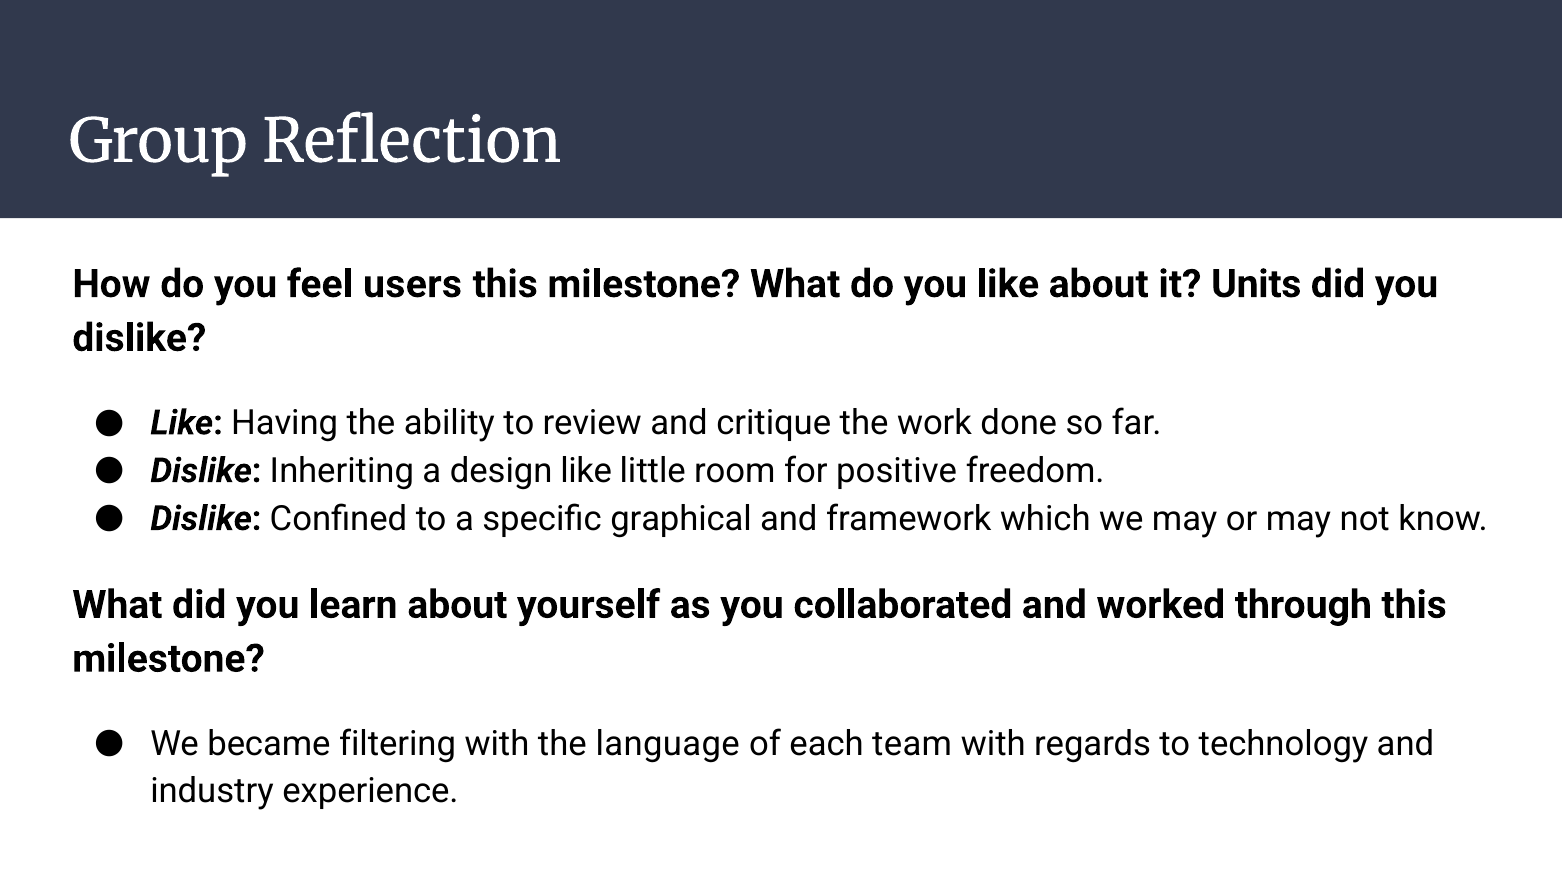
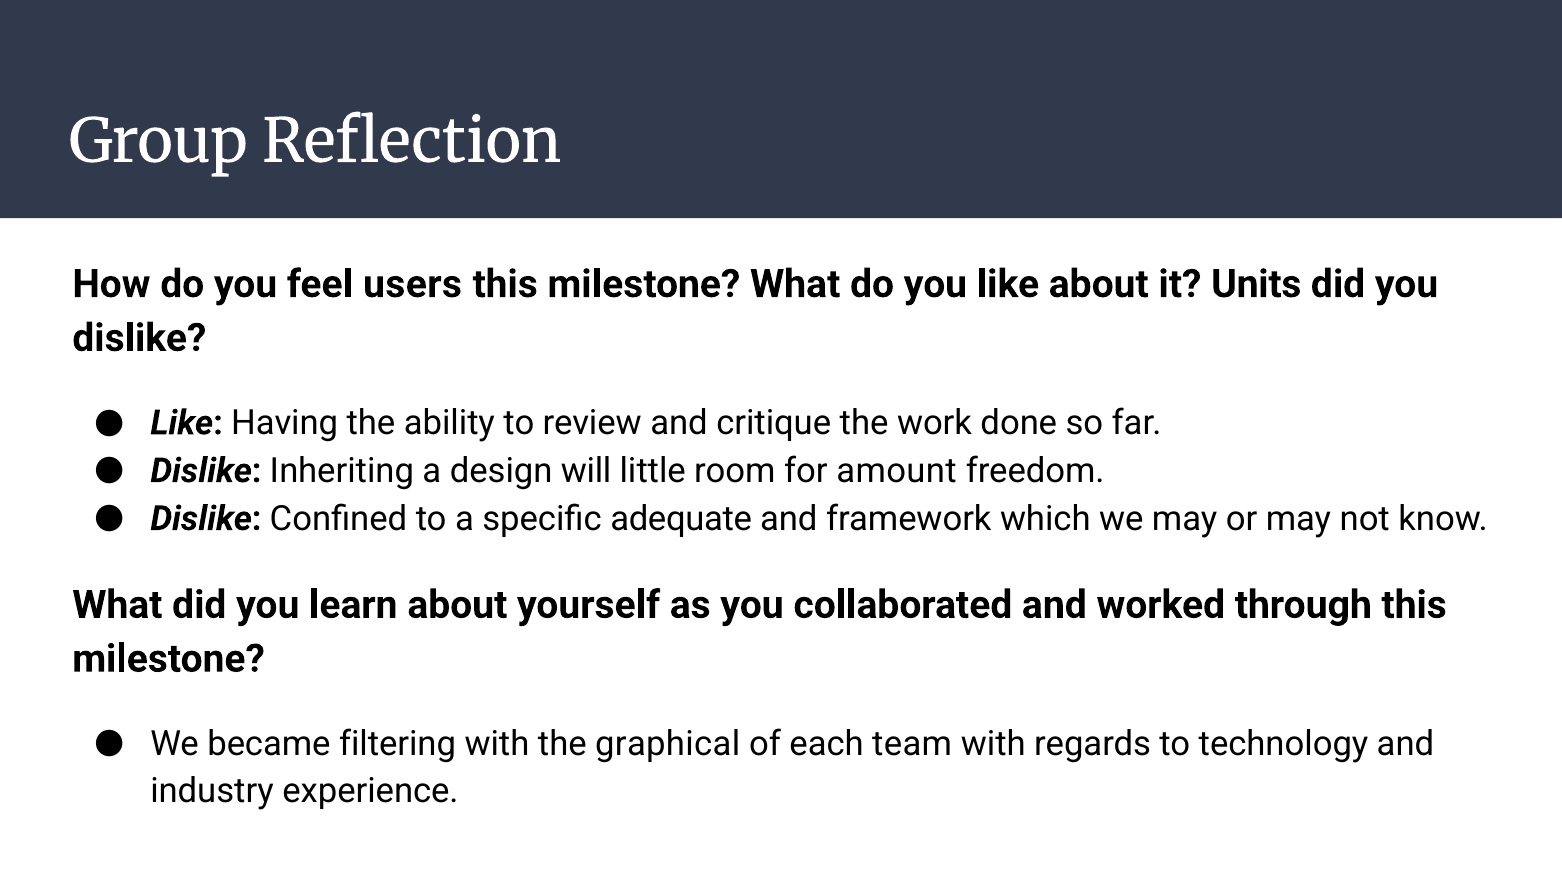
design like: like -> will
positive: positive -> amount
graphical: graphical -> adequate
language: language -> graphical
